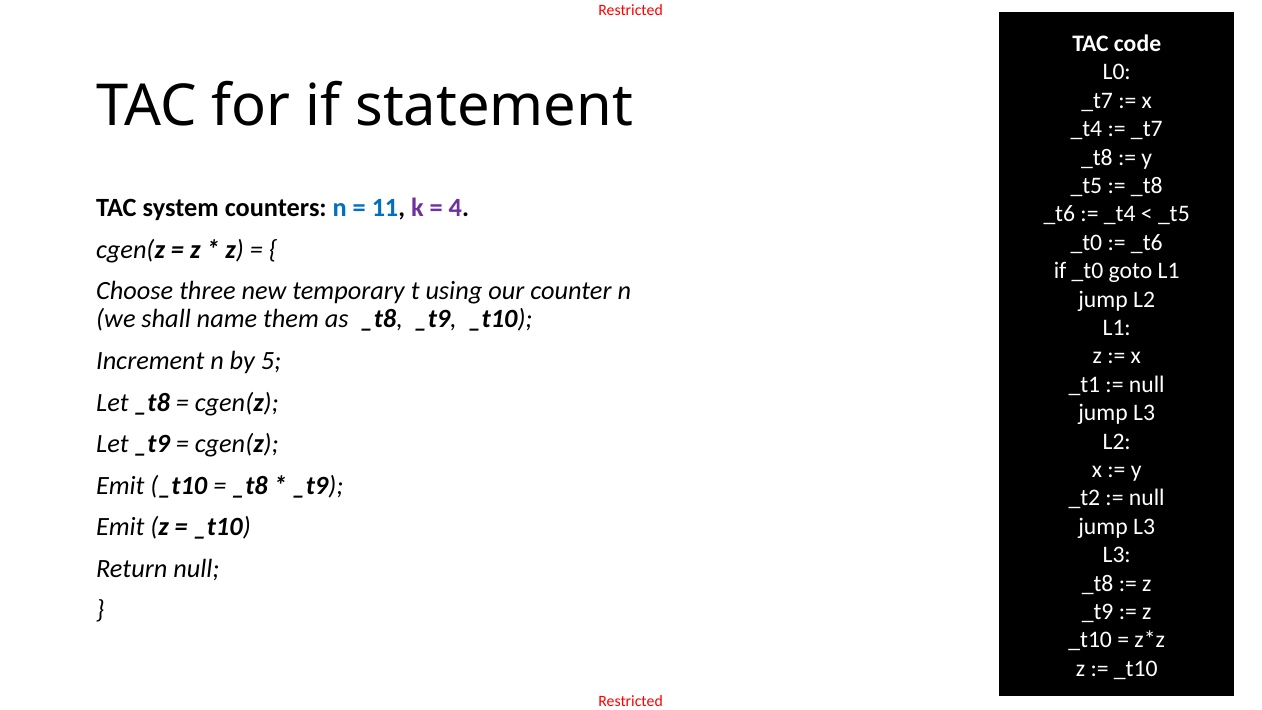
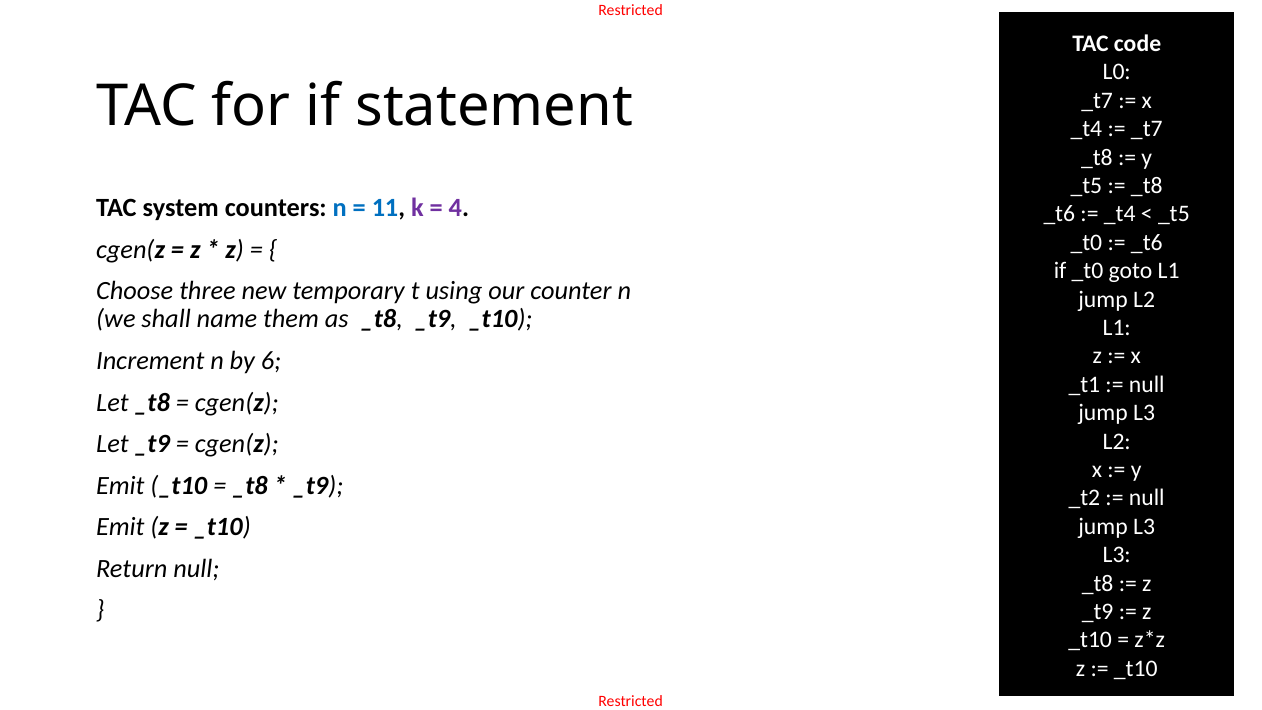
5: 5 -> 6
